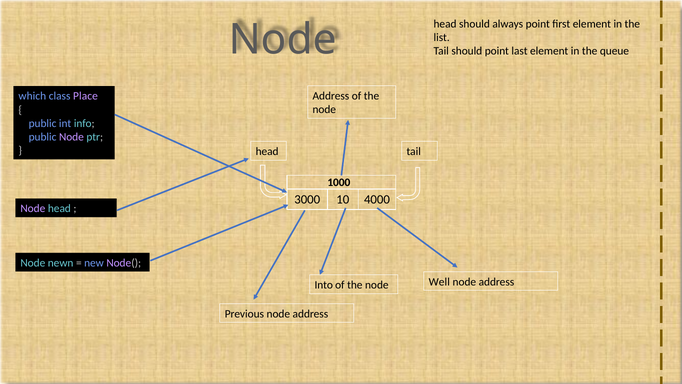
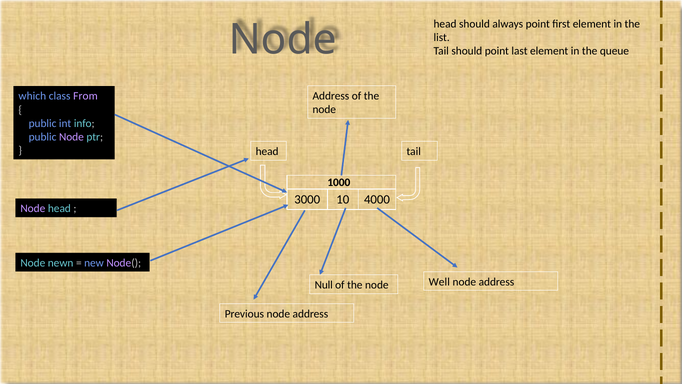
Place: Place -> From
Into: Into -> Null
